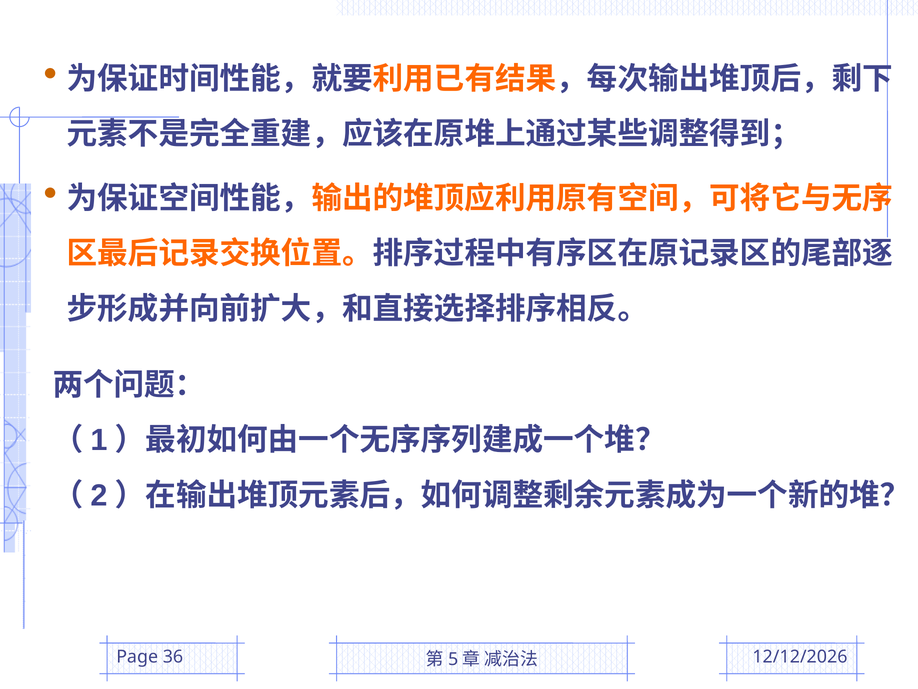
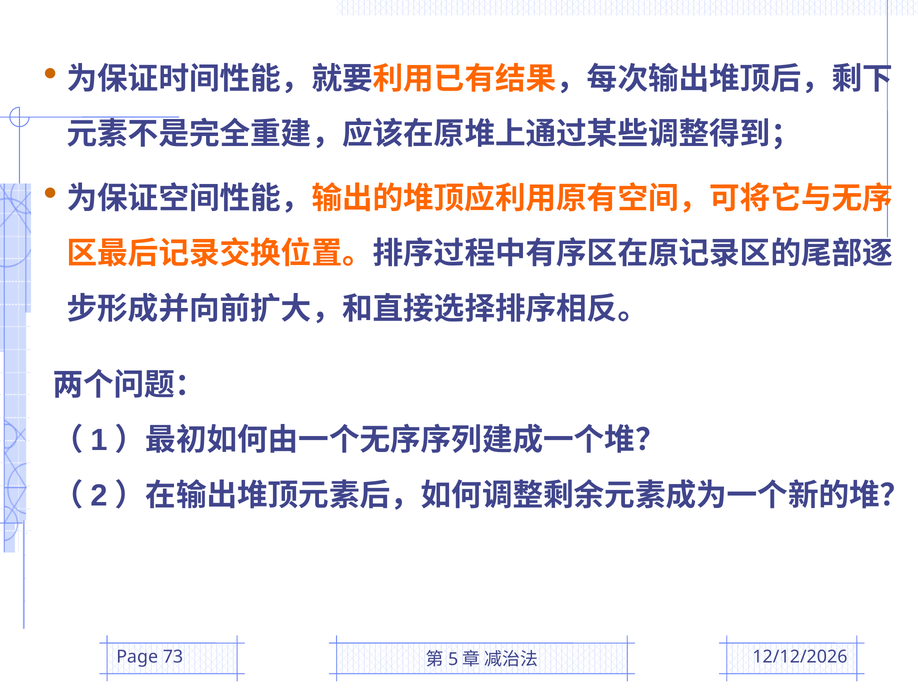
36: 36 -> 73
